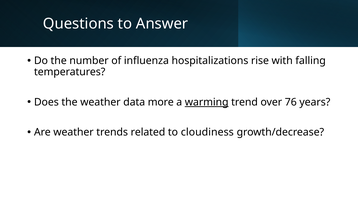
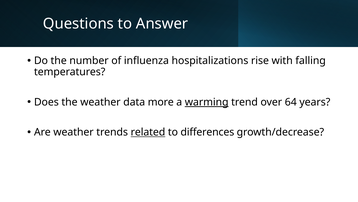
76: 76 -> 64
related underline: none -> present
cloudiness: cloudiness -> differences
